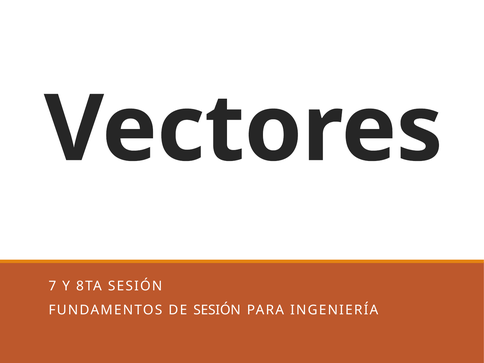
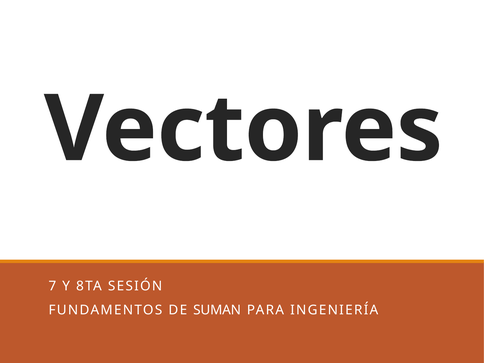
DE SESIÓN: SESIÓN -> SUMAN
